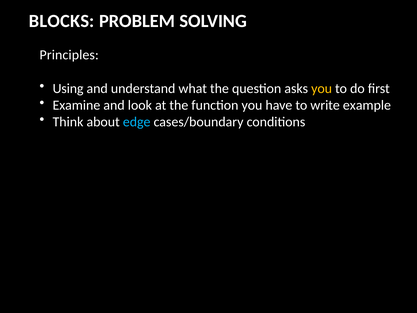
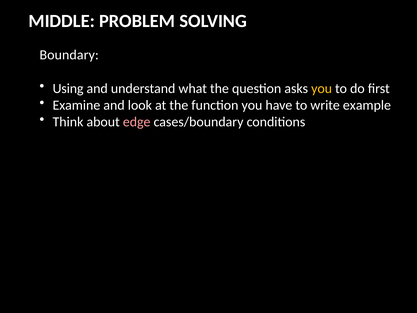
BLOCKS: BLOCKS -> MIDDLE
Principles: Principles -> Boundary
edge colour: light blue -> pink
